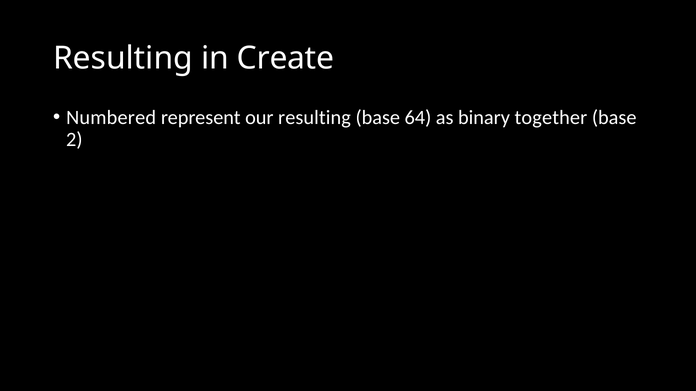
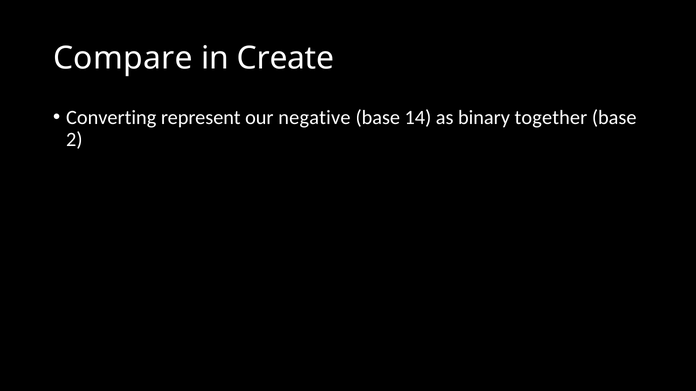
Resulting at (123, 58): Resulting -> Compare
Numbered: Numbered -> Converting
our resulting: resulting -> negative
64: 64 -> 14
